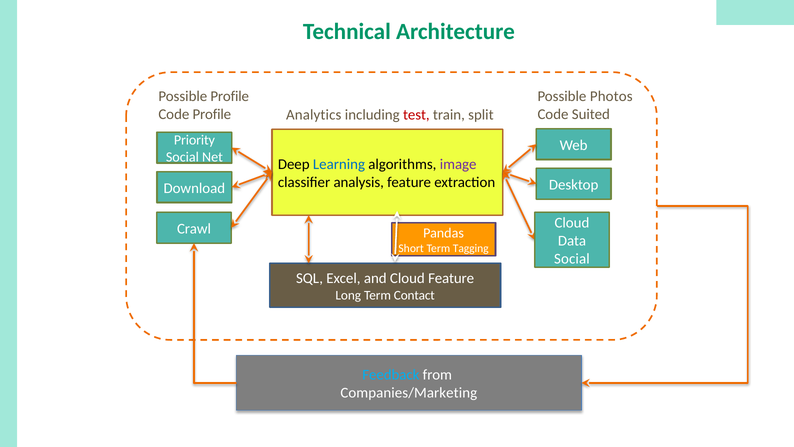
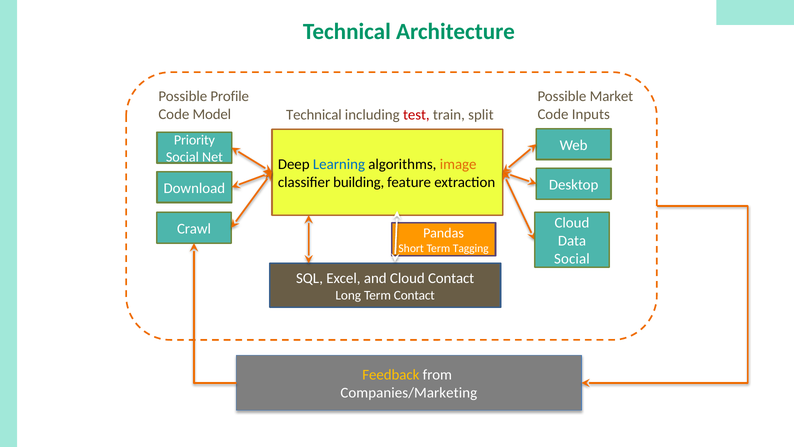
Photos: Photos -> Market
Code Profile: Profile -> Model
Suited: Suited -> Inputs
Analytics at (314, 115): Analytics -> Technical
image colour: purple -> orange
analysis: analysis -> building
Cloud Feature: Feature -> Contact
Feedback colour: light blue -> yellow
